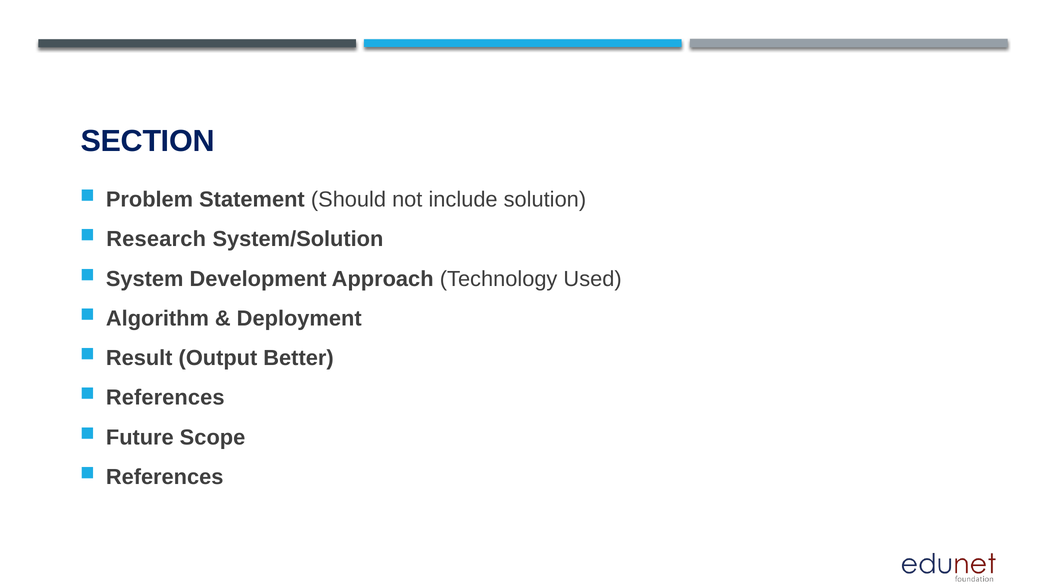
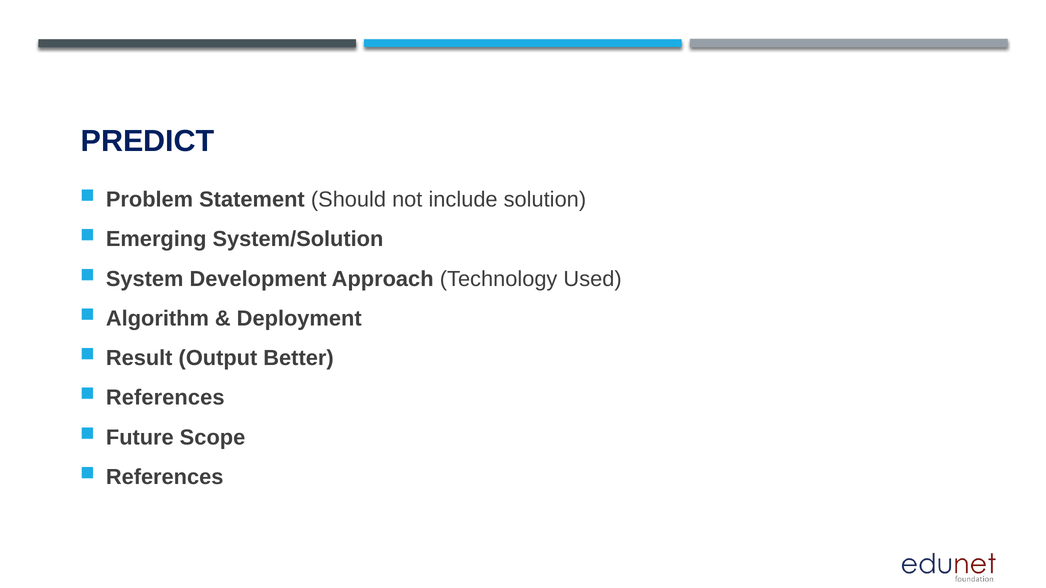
SECTION: SECTION -> PREDICT
Research: Research -> Emerging
